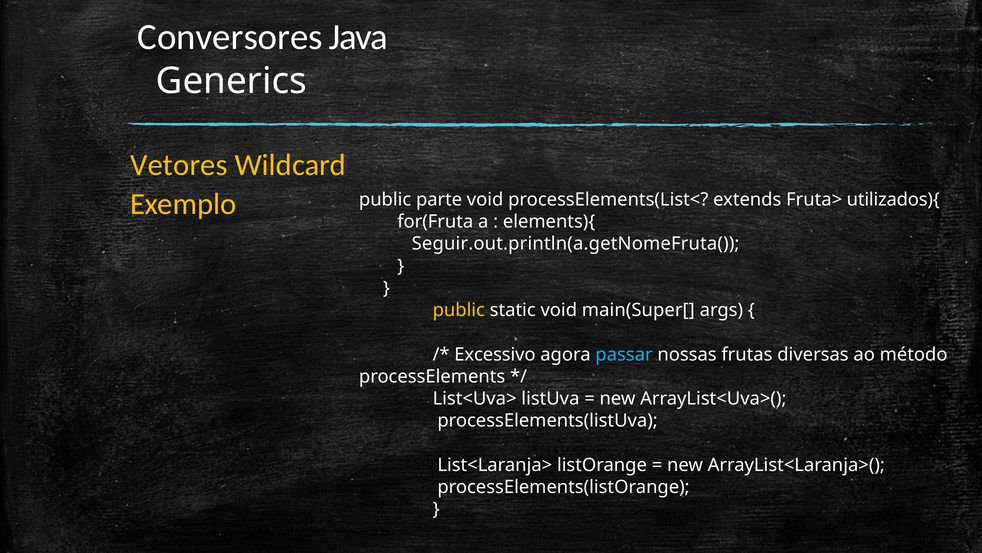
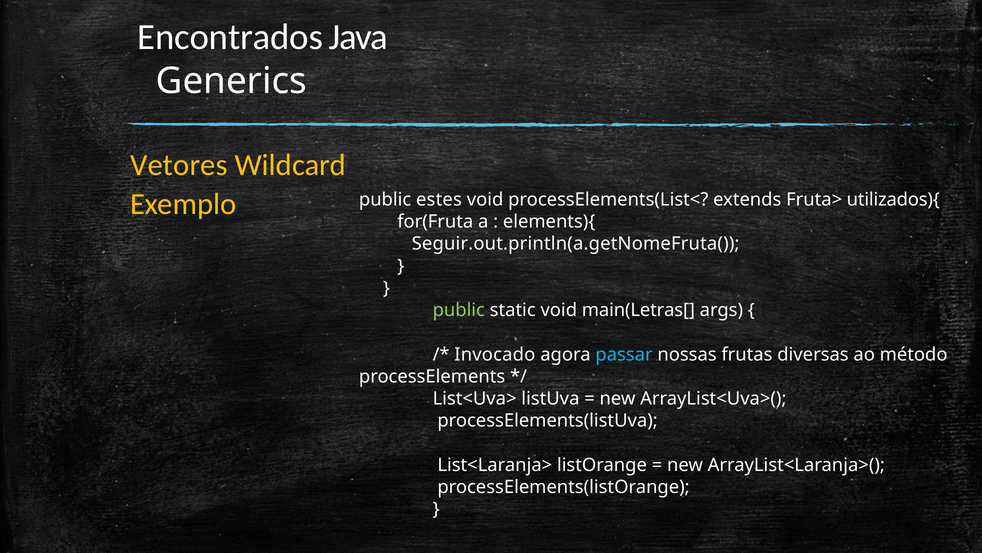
Conversores: Conversores -> Encontrados
parte: parte -> estes
public at (459, 310) colour: yellow -> light green
main(Super[: main(Super[ -> main(Letras[
Excessivo: Excessivo -> Invocado
